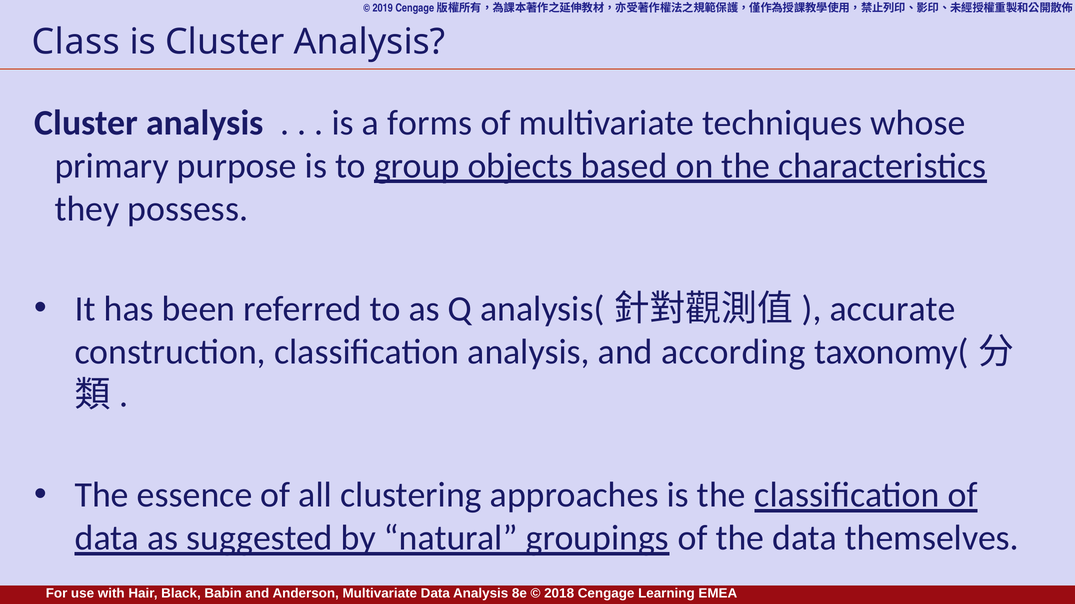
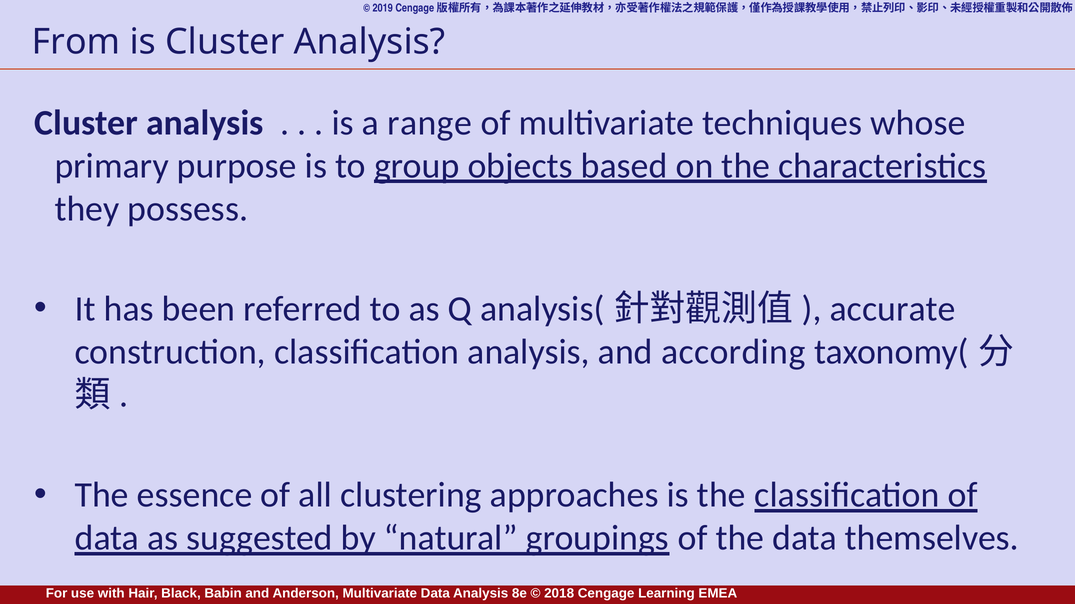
Class: Class -> From
forms: forms -> range
